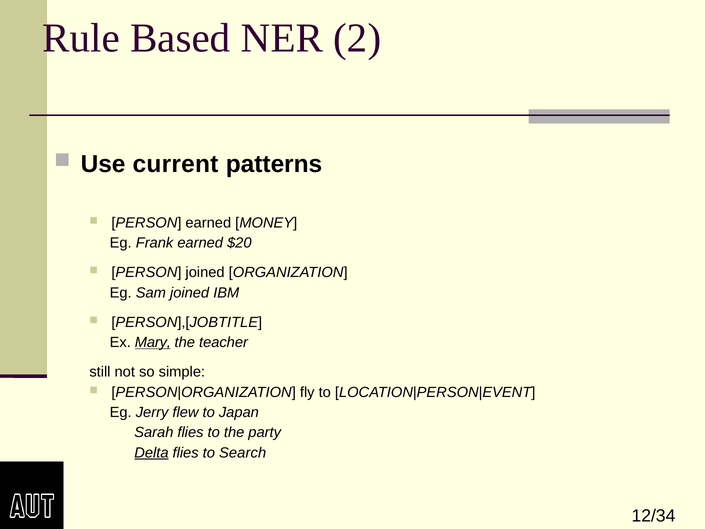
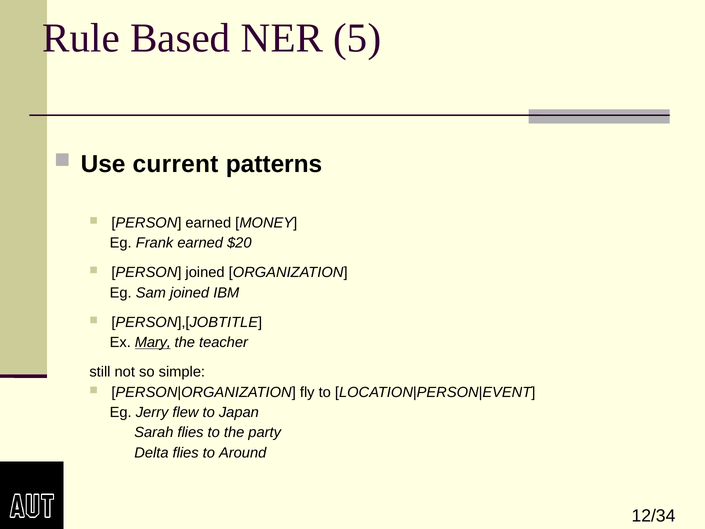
2: 2 -> 5
Delta underline: present -> none
Search: Search -> Around
